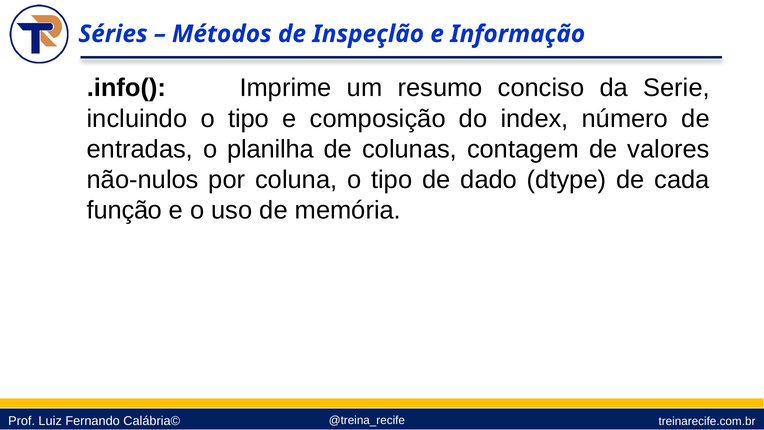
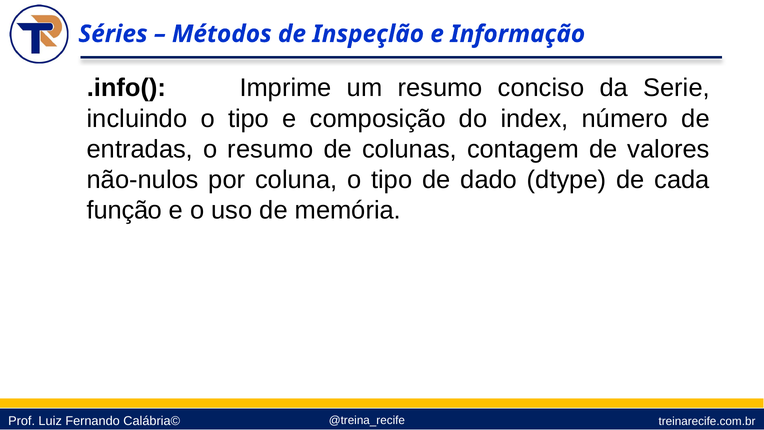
o planilha: planilha -> resumo
